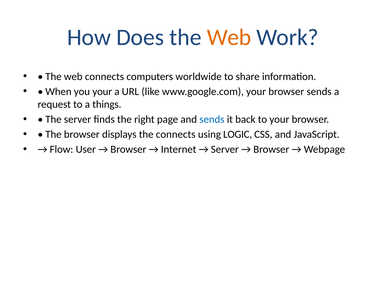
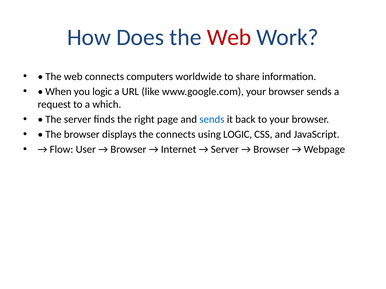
Web at (229, 37) colour: orange -> red
you your: your -> logic
things: things -> which
